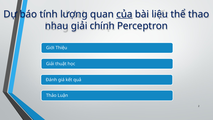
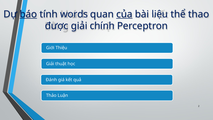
báo underline: none -> present
lượng: lượng -> words
nhau: nhau -> được
